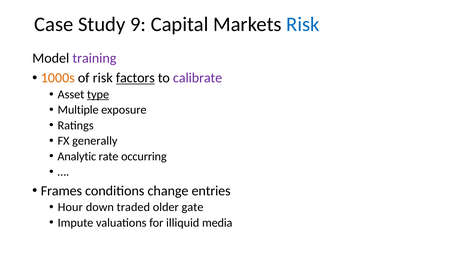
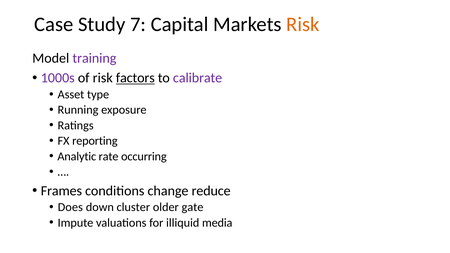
9: 9 -> 7
Risk at (303, 24) colour: blue -> orange
1000s colour: orange -> purple
type underline: present -> none
Multiple: Multiple -> Running
generally: generally -> reporting
entries: entries -> reduce
Hour: Hour -> Does
traded: traded -> cluster
